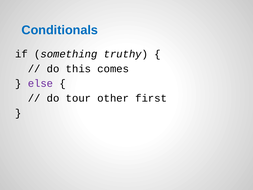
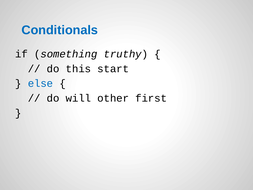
comes: comes -> start
else colour: purple -> blue
tour: tour -> will
